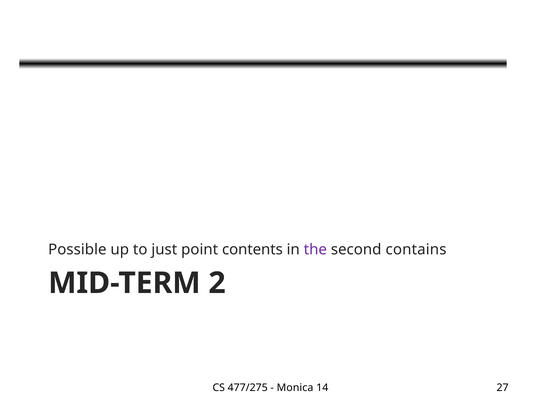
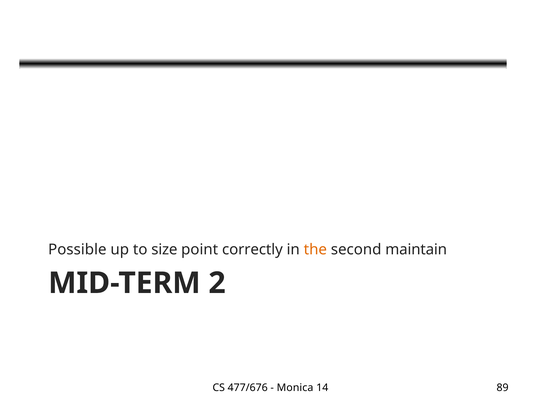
just: just -> size
contents: contents -> correctly
the colour: purple -> orange
contains: contains -> maintain
477/275: 477/275 -> 477/676
27: 27 -> 89
